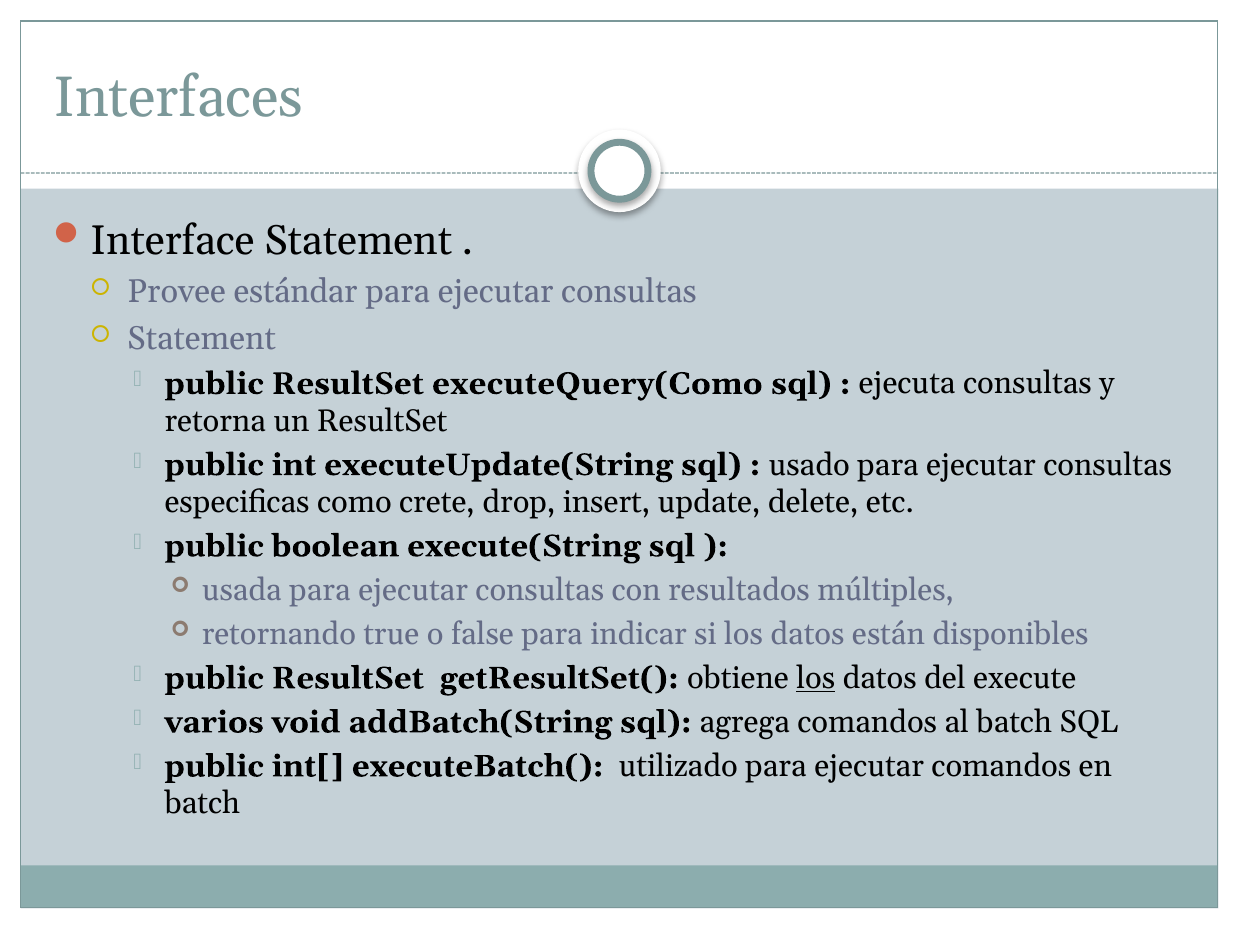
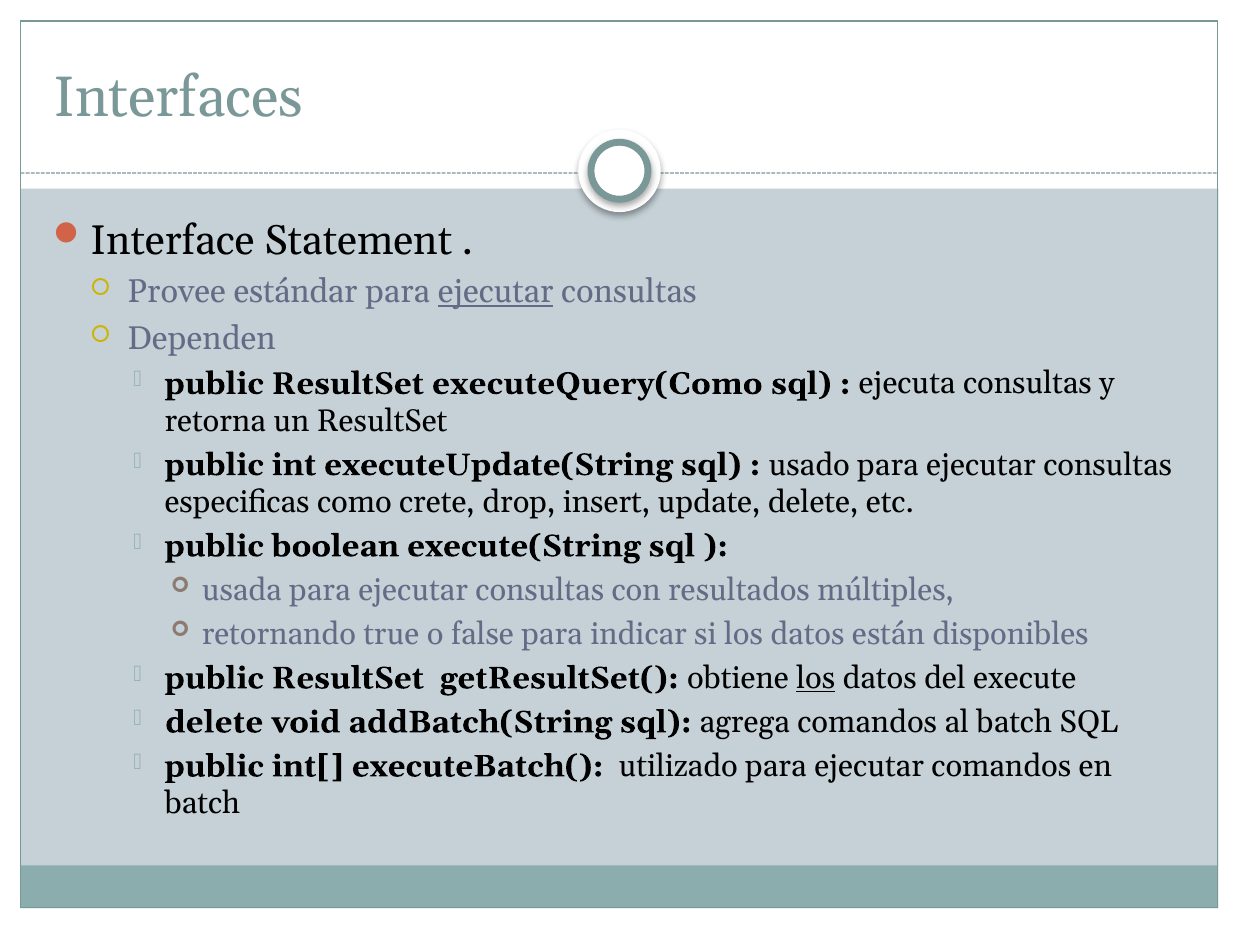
ejecutar at (496, 292) underline: none -> present
Statement at (202, 339): Statement -> Dependen
varios at (214, 722): varios -> delete
